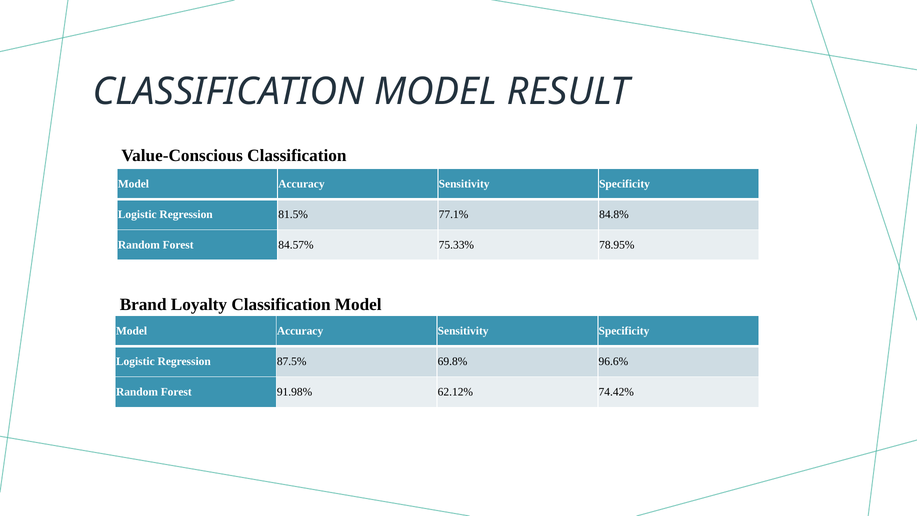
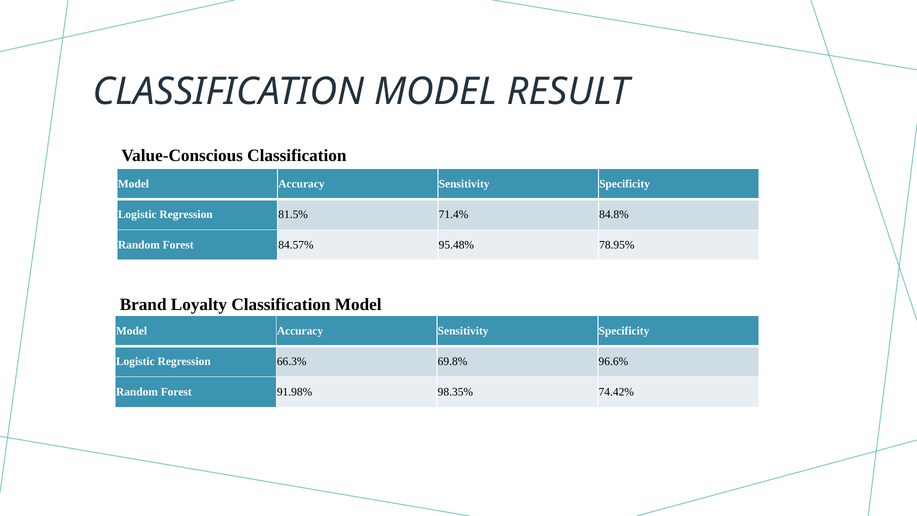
77.1%: 77.1% -> 71.4%
75.33%: 75.33% -> 95.48%
87.5%: 87.5% -> 66.3%
62.12%: 62.12% -> 98.35%
